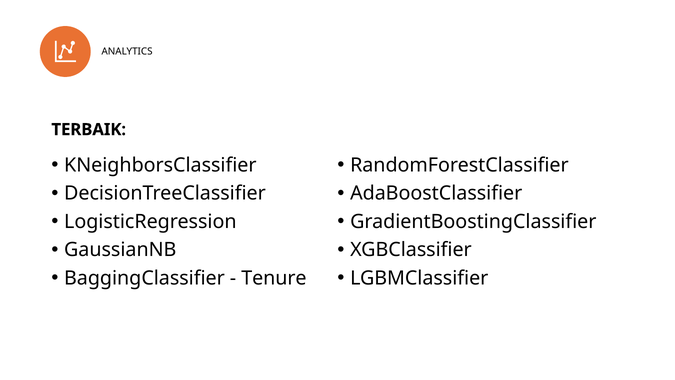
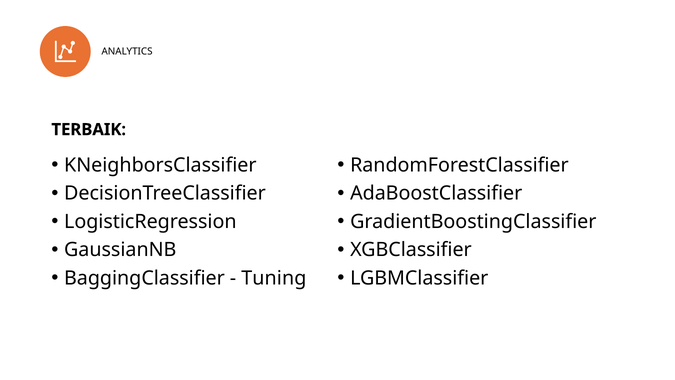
Tenure: Tenure -> Tuning
